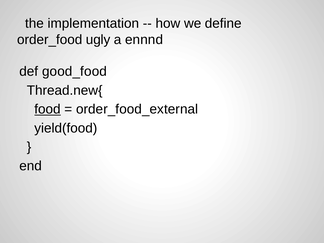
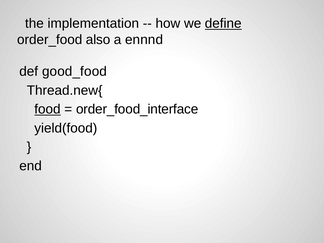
define underline: none -> present
ugly: ugly -> also
order_food_external: order_food_external -> order_food_interface
